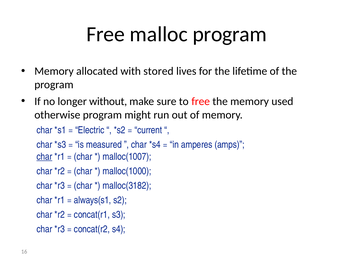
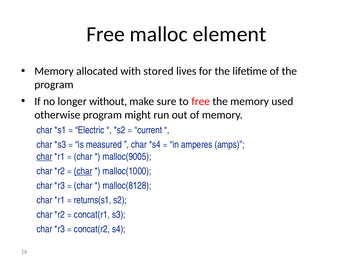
malloc program: program -> element
malloc(1007: malloc(1007 -> malloc(9005
char at (83, 171) underline: none -> present
malloc(3182: malloc(3182 -> malloc(8128
always(s1: always(s1 -> returns(s1
